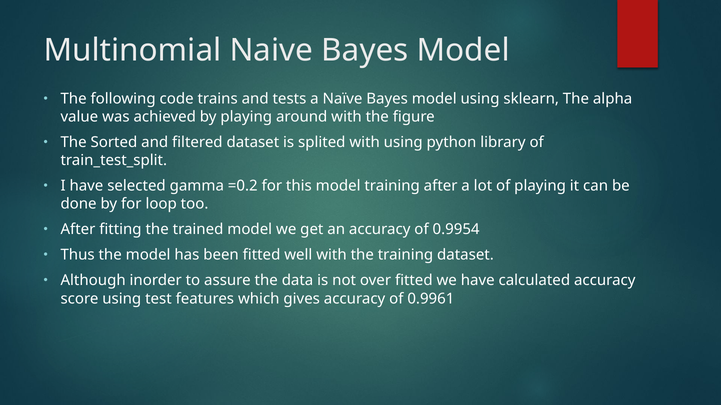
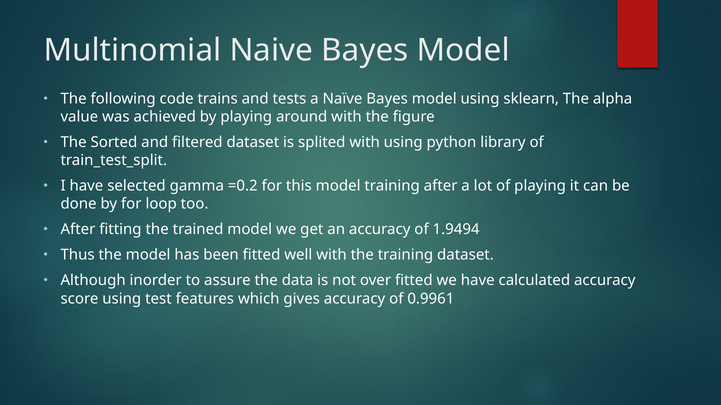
0.9954: 0.9954 -> 1.9494
